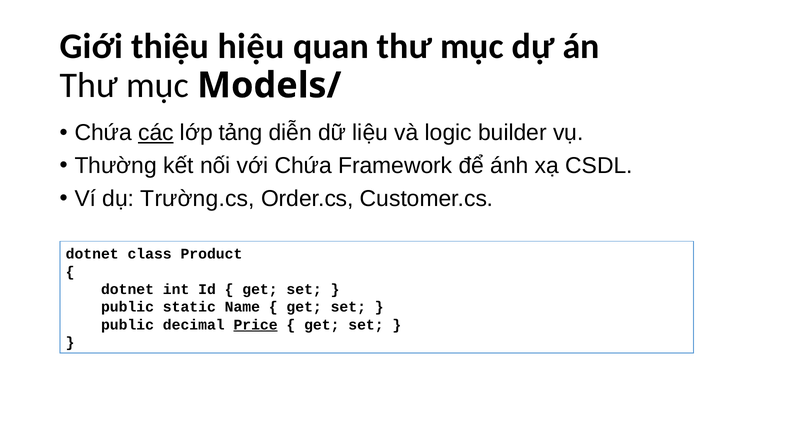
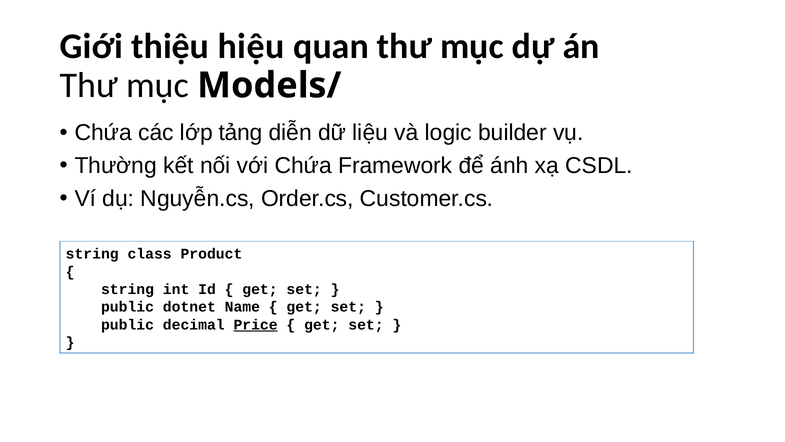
các underline: present -> none
Trường.cs: Trường.cs -> Nguyễn.cs
dotnet at (92, 254): dotnet -> string
dotnet at (128, 289): dotnet -> string
static: static -> dotnet
